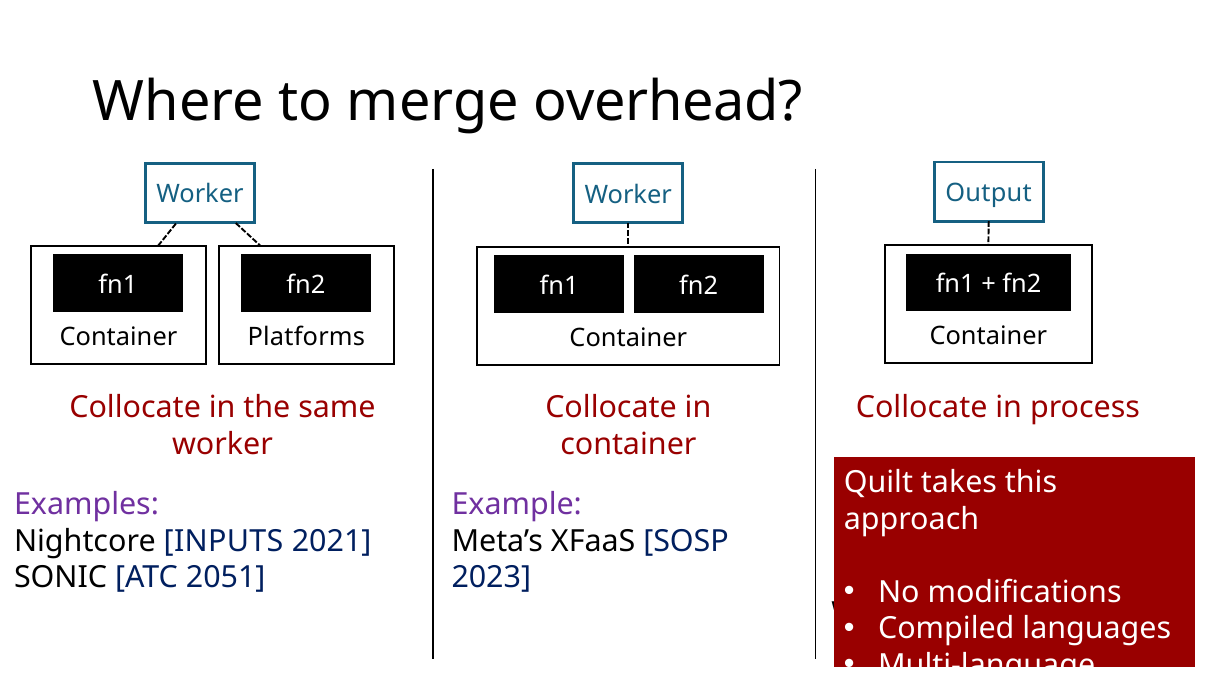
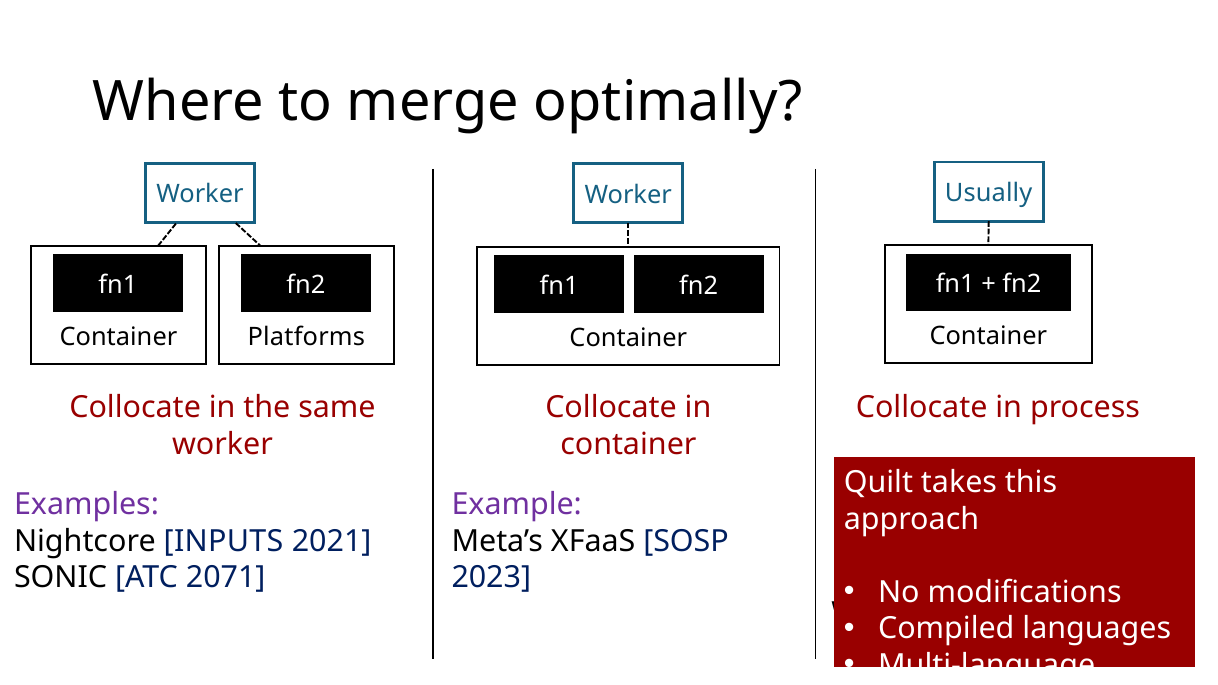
overhead: overhead -> optimally
Output: Output -> Usually
2051: 2051 -> 2071
